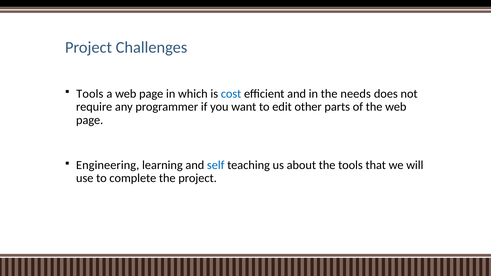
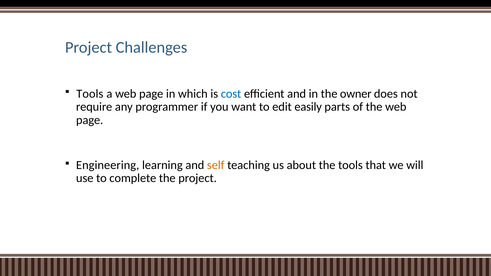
needs: needs -> owner
other: other -> easily
self colour: blue -> orange
